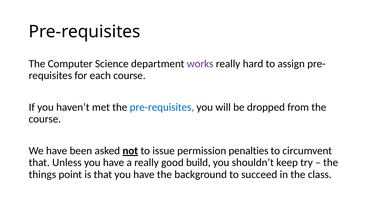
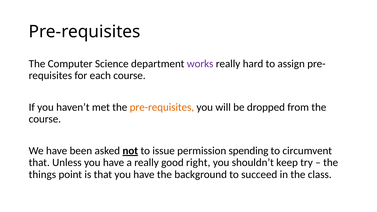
pre-requisites at (162, 107) colour: blue -> orange
penalties: penalties -> spending
build: build -> right
